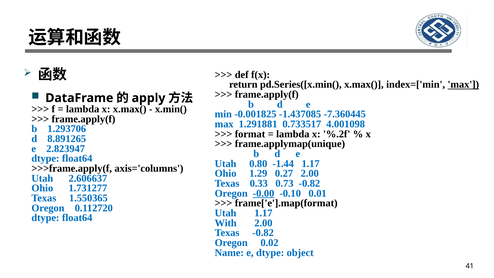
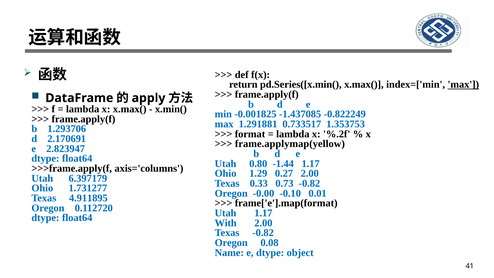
-7.360445: -7.360445 -> -0.822249
4.001098: 4.001098 -> 1.353753
8.891265: 8.891265 -> 2.170691
frame.applymap(unique: frame.applymap(unique -> frame.applymap(yellow
2.606637: 2.606637 -> 6.397179
-0.00 underline: present -> none
1.550365: 1.550365 -> 4.911895
0.02: 0.02 -> 0.08
